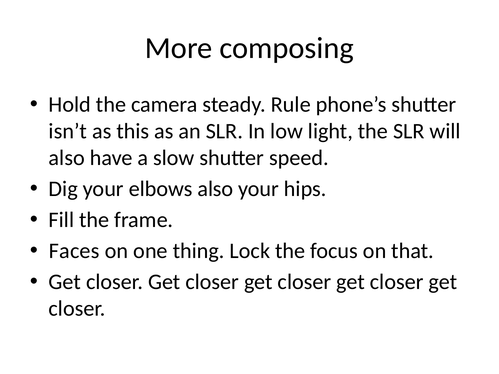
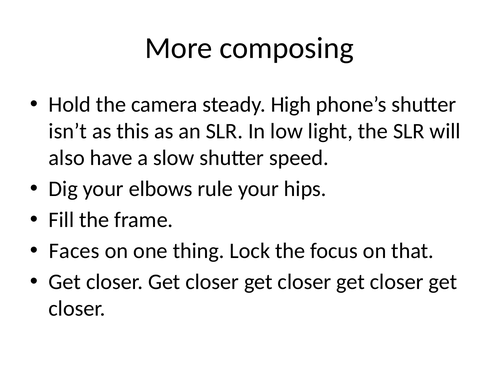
Rule: Rule -> High
elbows also: also -> rule
